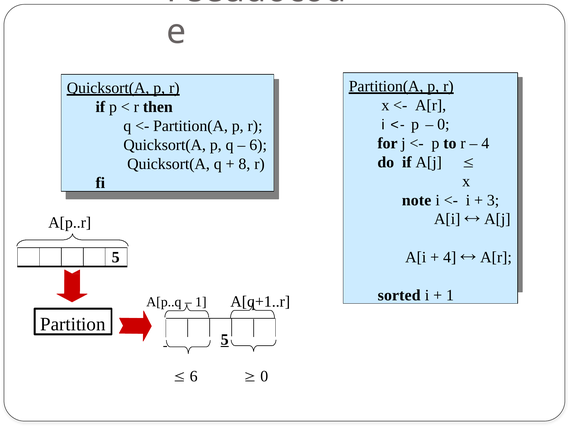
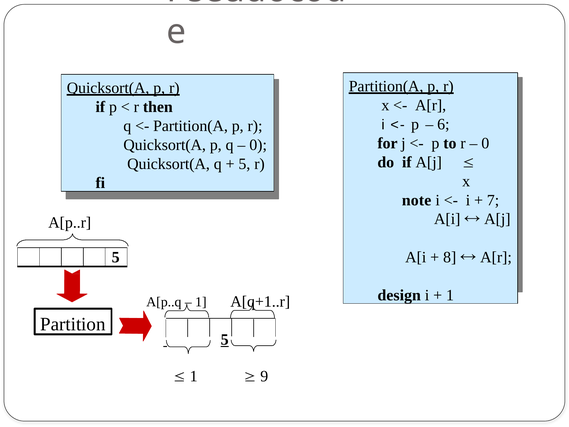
0 at (443, 124): 0 -> 6
4 at (485, 143): 4 -> 0
6 at (258, 145): 6 -> 0
8 at (244, 164): 8 -> 5
3: 3 -> 7
4 at (450, 257): 4 -> 8
sorted: sorted -> design
6 at (194, 376): 6 -> 1
0 at (264, 376): 0 -> 9
